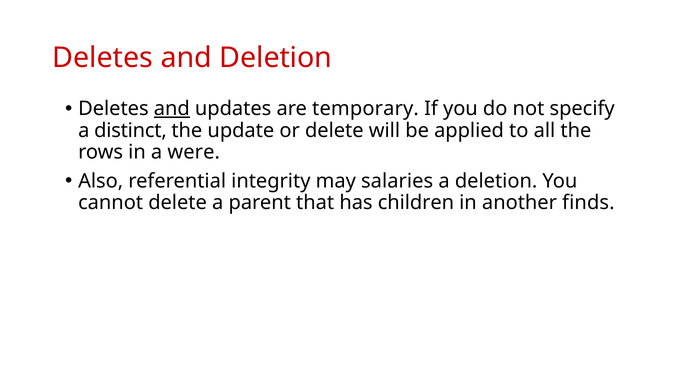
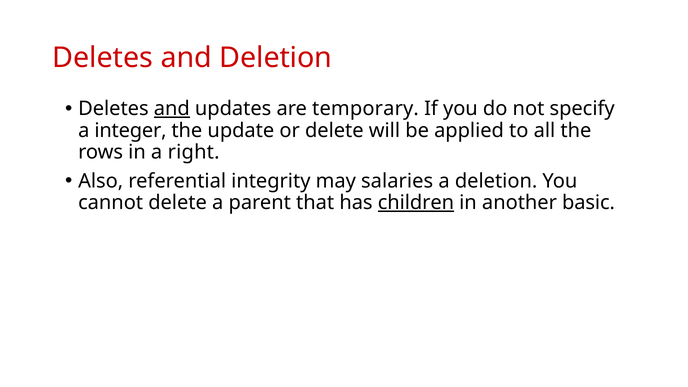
distinct: distinct -> integer
were: were -> right
children underline: none -> present
finds: finds -> basic
